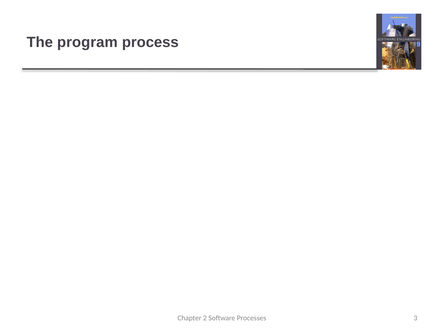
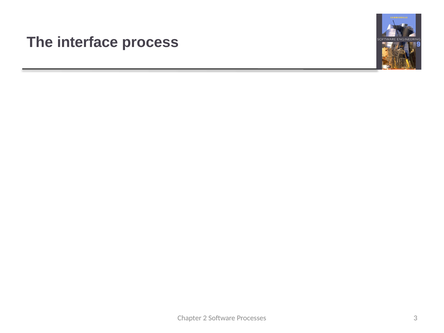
program: program -> interface
